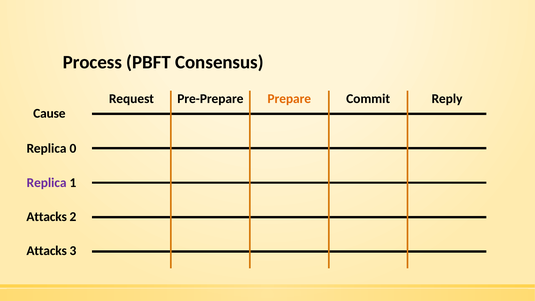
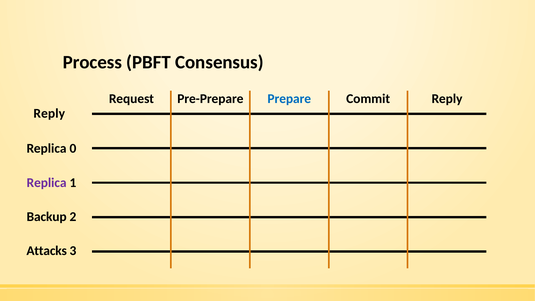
Prepare colour: orange -> blue
Cause at (49, 113): Cause -> Reply
Attacks at (47, 217): Attacks -> Backup
